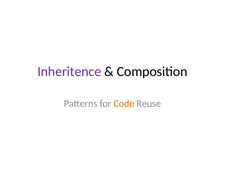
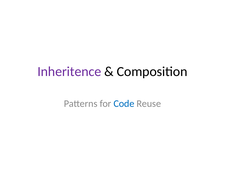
Code colour: orange -> blue
